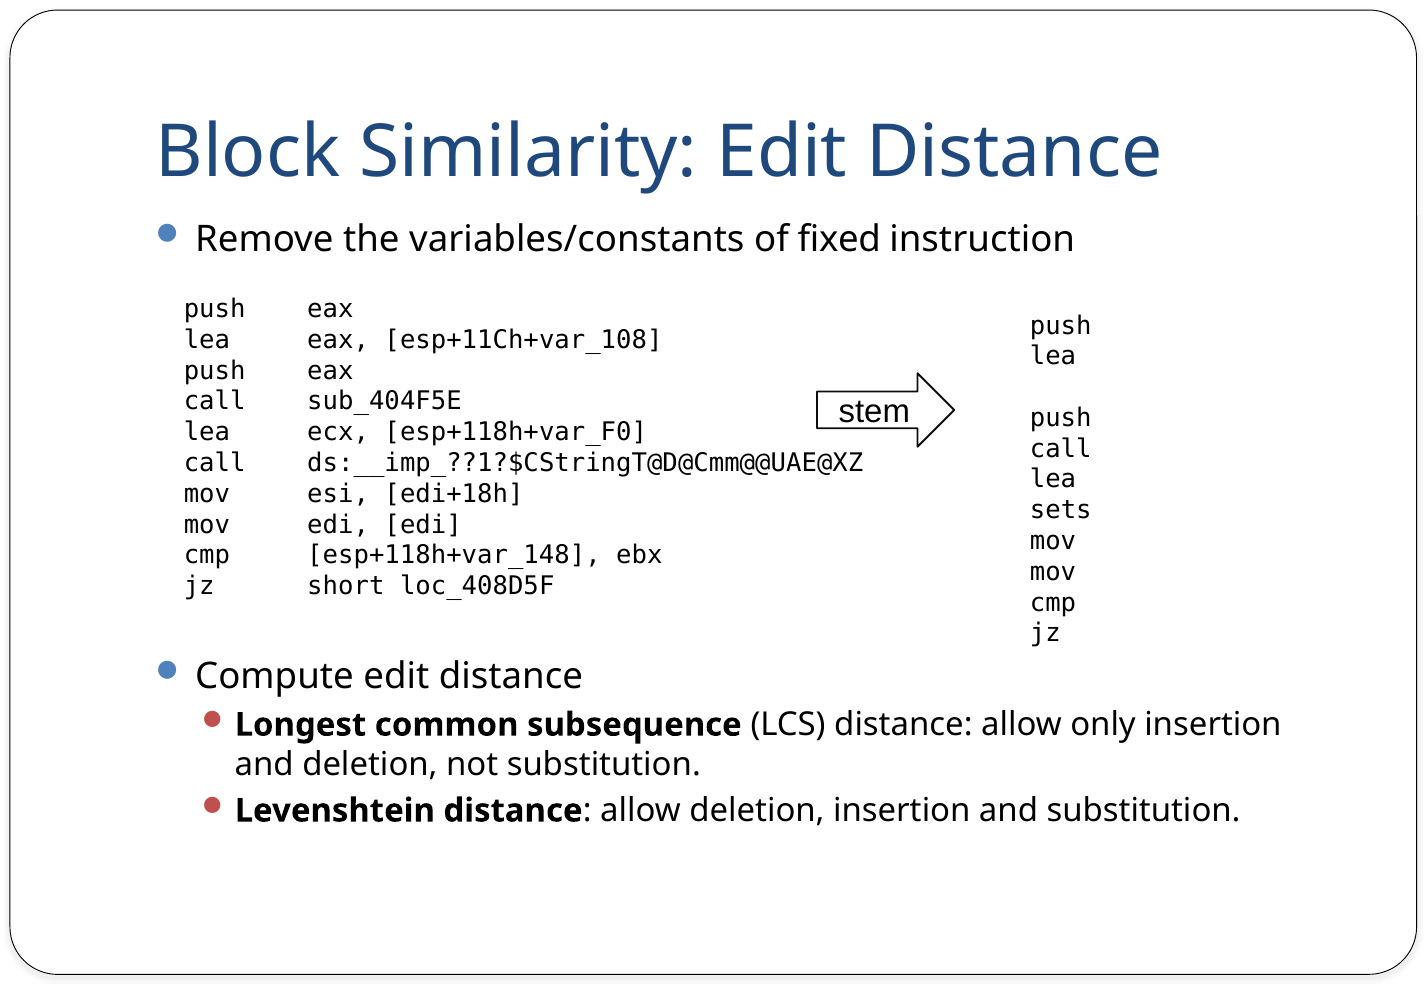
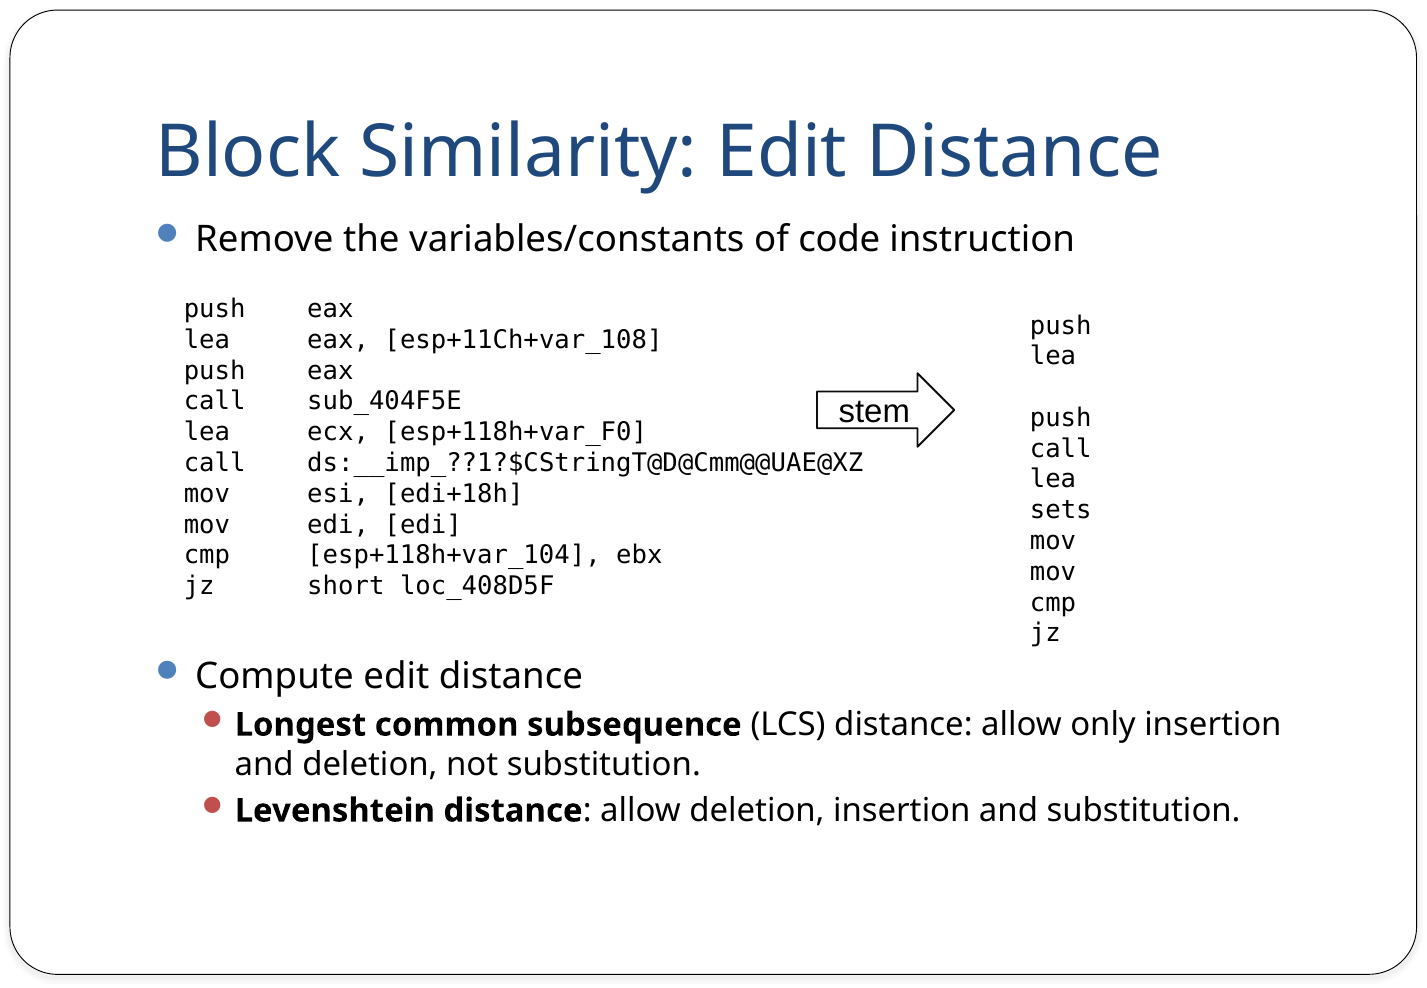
fixed: fixed -> code
esp+118h+var_148: esp+118h+var_148 -> esp+118h+var_104
